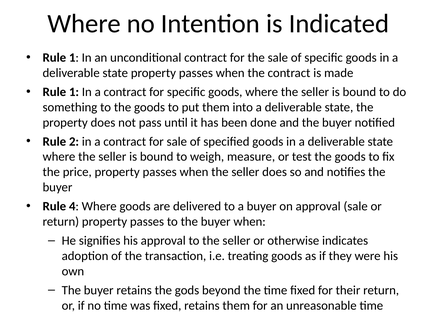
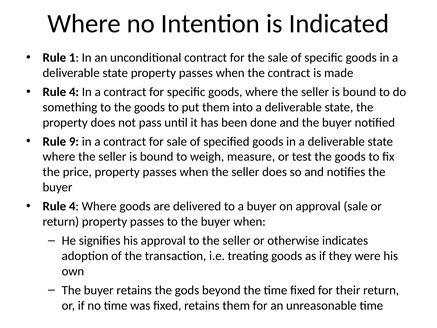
1 at (74, 92): 1 -> 4
2: 2 -> 9
